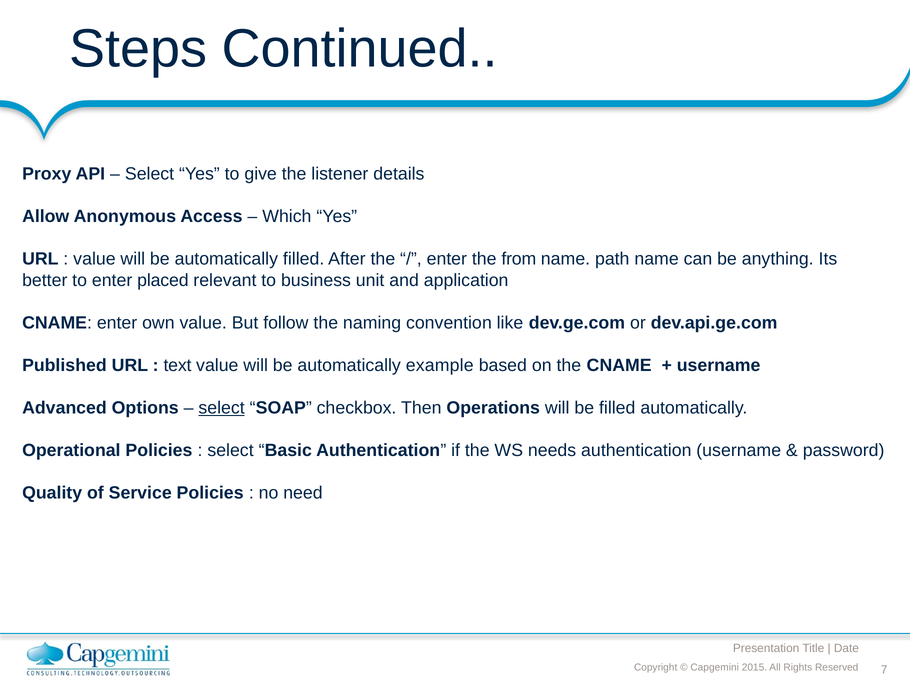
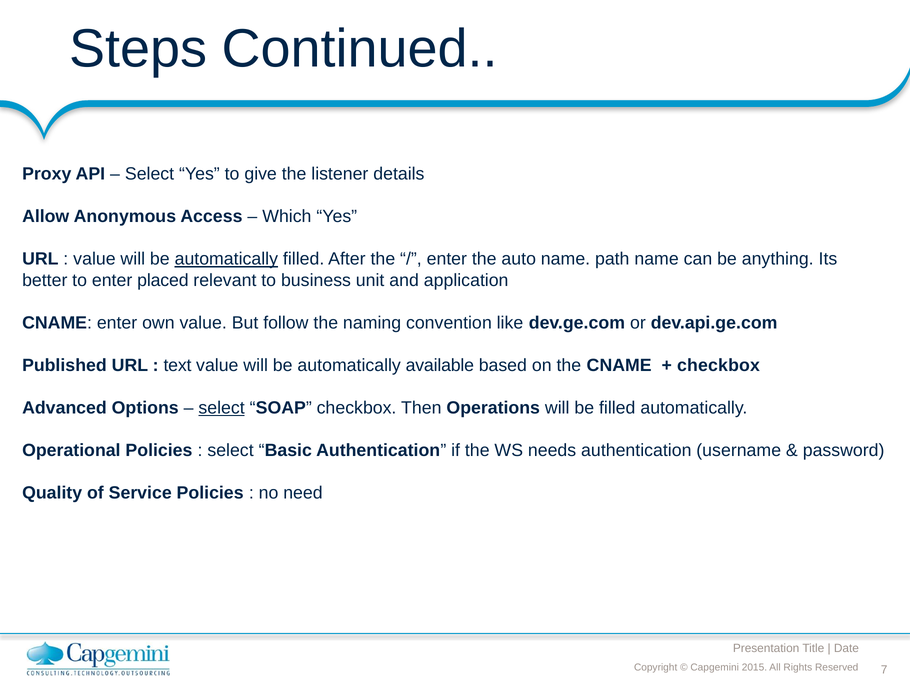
automatically at (226, 259) underline: none -> present
from: from -> auto
example: example -> available
username at (719, 365): username -> checkbox
